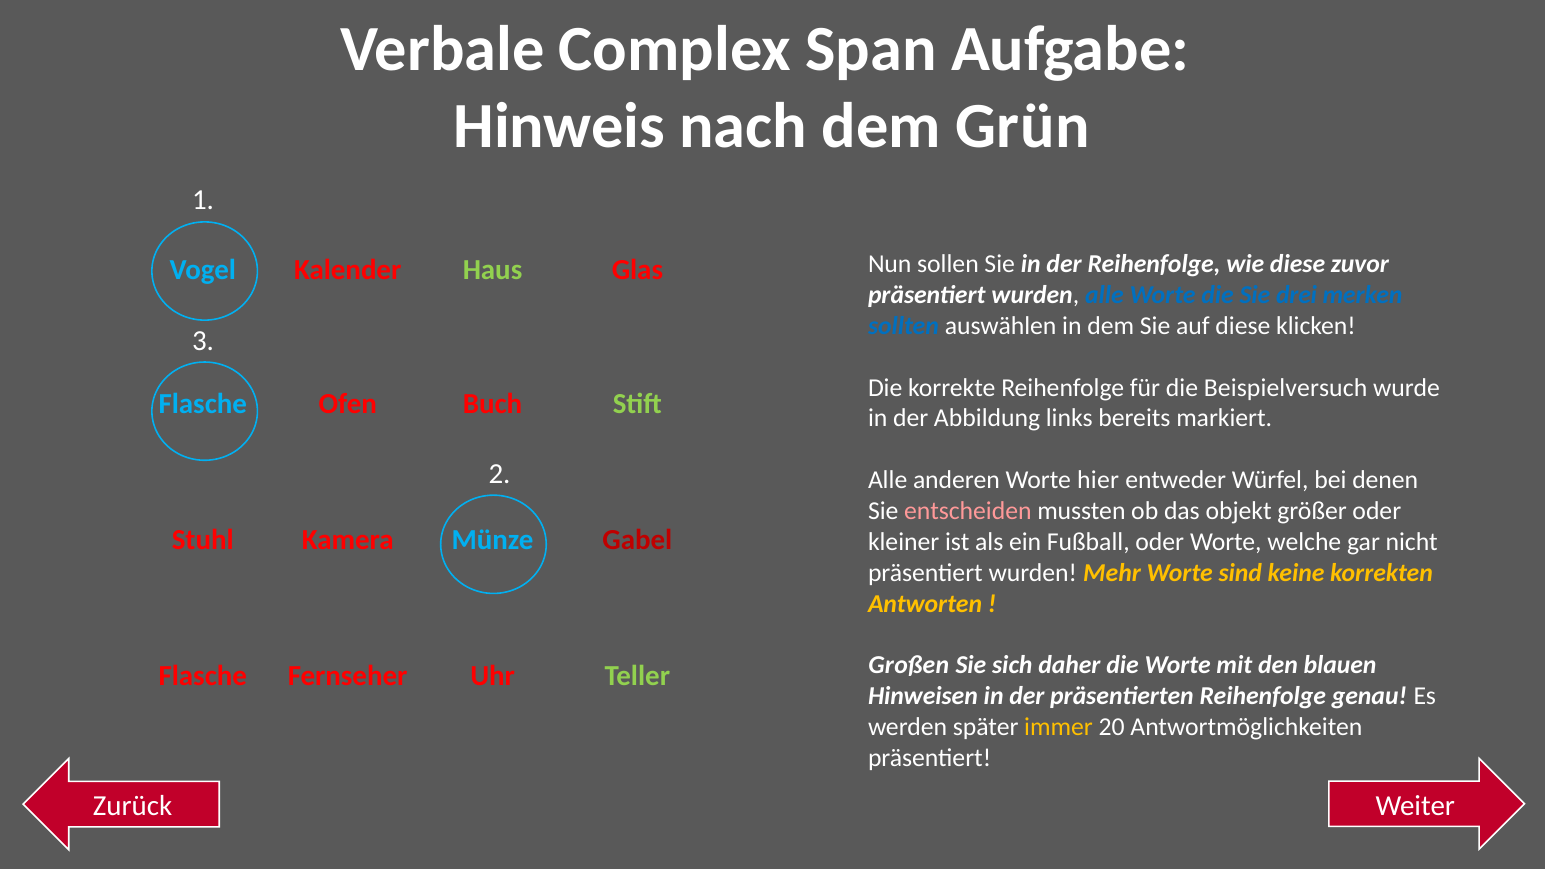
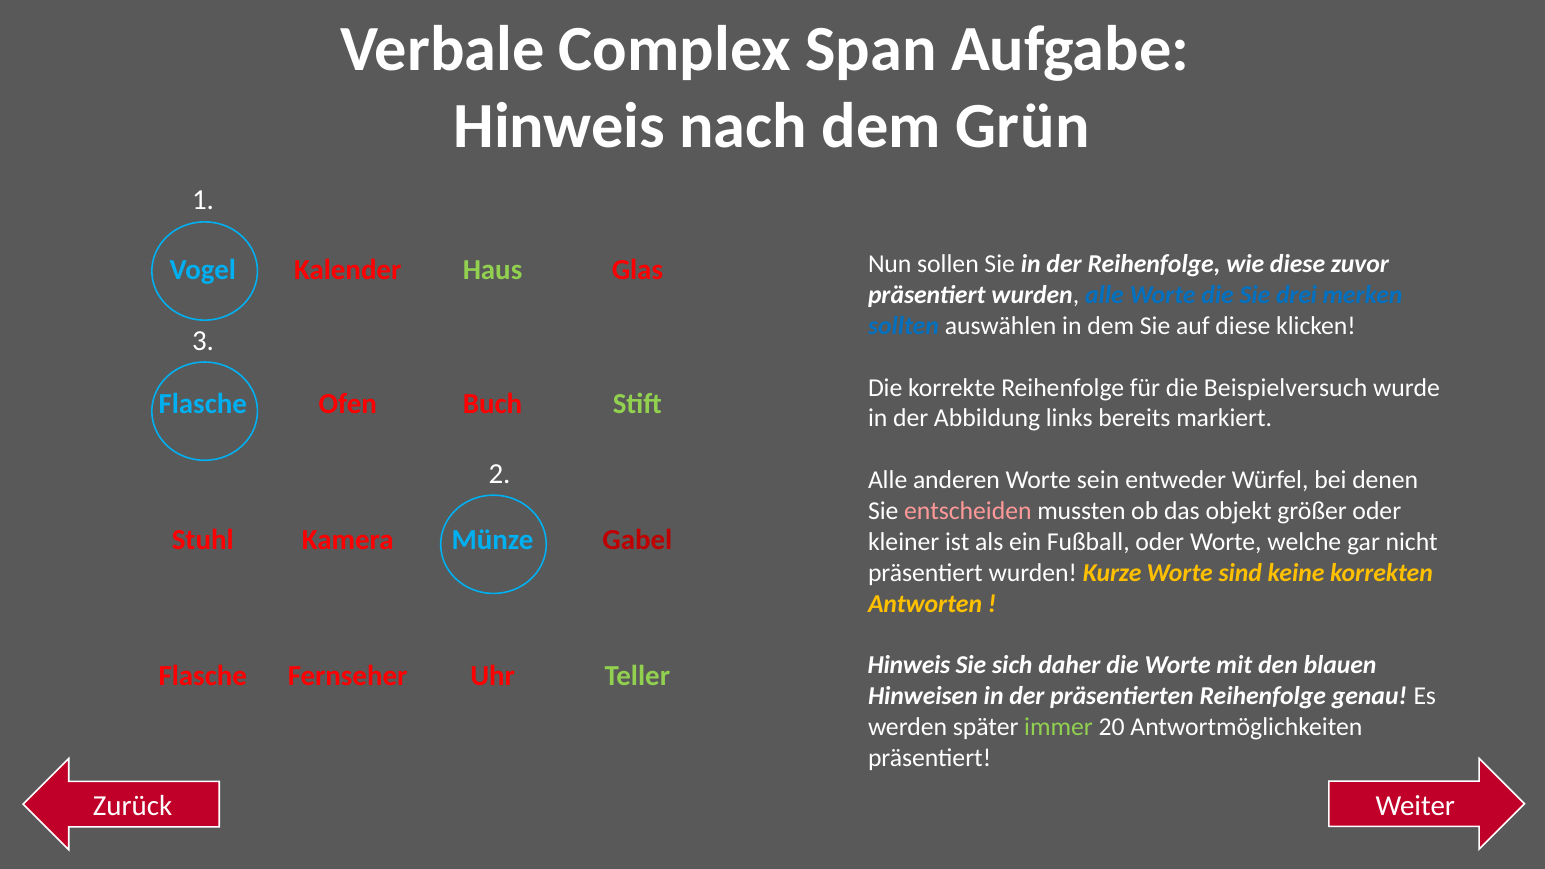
hier: hier -> sein
Mehr: Mehr -> Kurze
Großen at (909, 666): Großen -> Hinweis
immer colour: yellow -> light green
